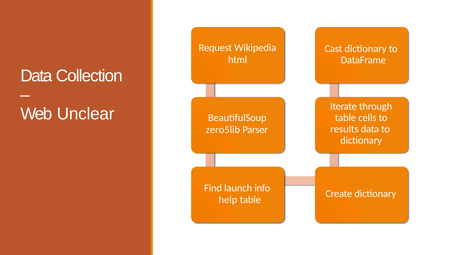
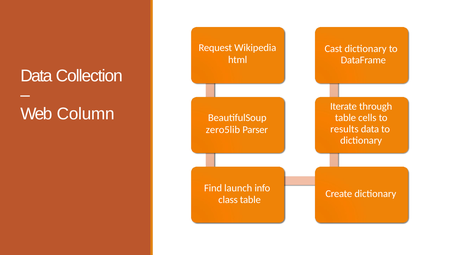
Unclear: Unclear -> Column
help: help -> class
